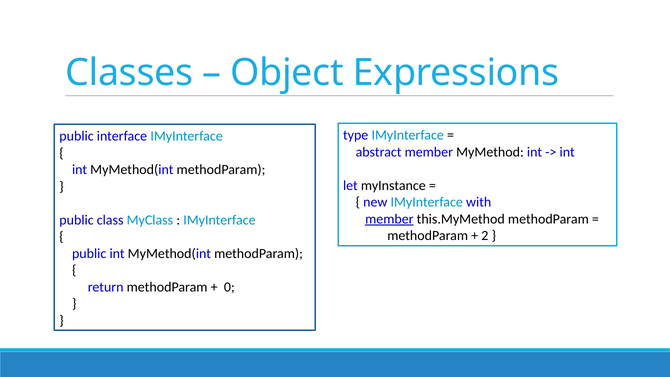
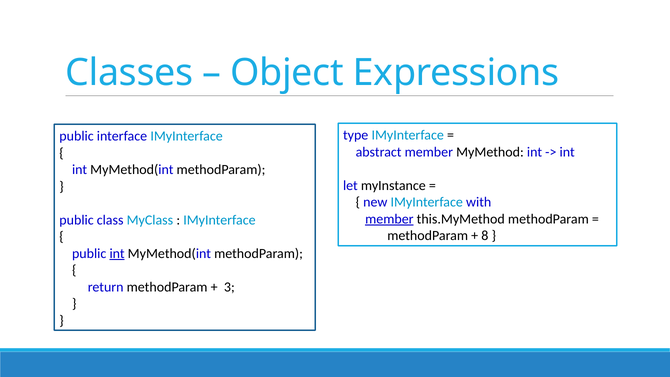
2: 2 -> 8
int at (117, 253) underline: none -> present
0: 0 -> 3
